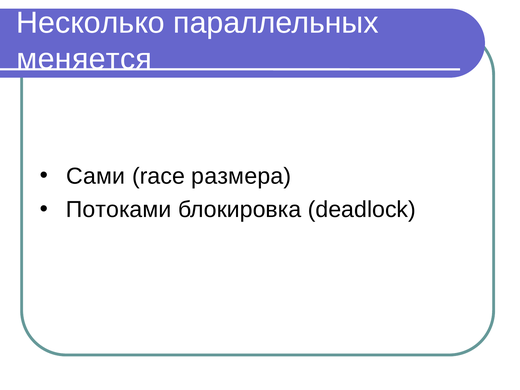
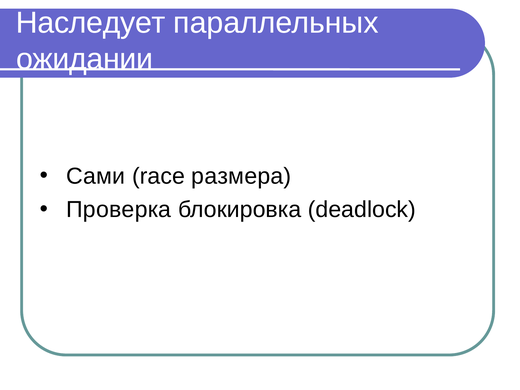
Несколько: Несколько -> Наследует
меняется: меняется -> ожидании
Потоками: Потоками -> Проверка
